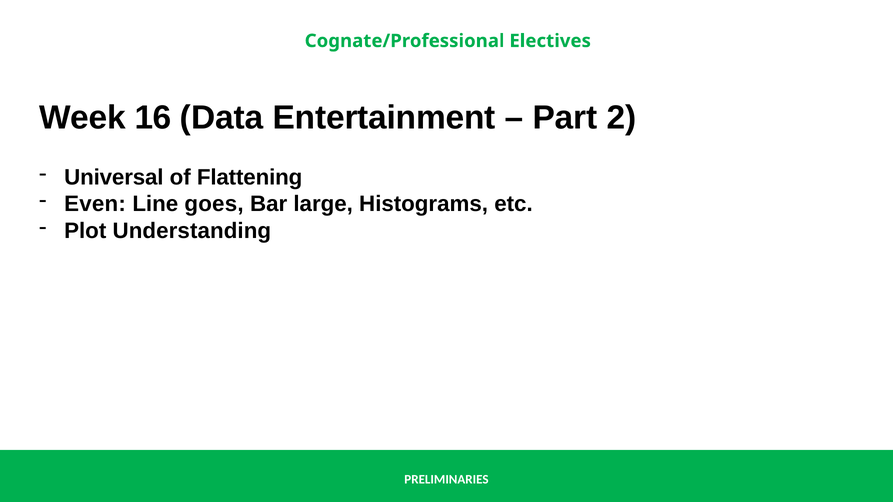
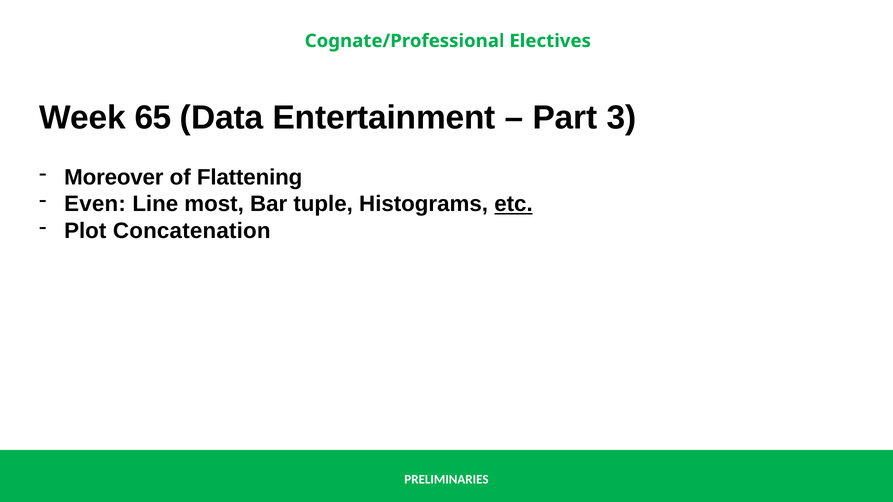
16: 16 -> 65
2: 2 -> 3
Universal: Universal -> Moreover
goes: goes -> most
large: large -> tuple
etc underline: none -> present
Understanding: Understanding -> Concatenation
